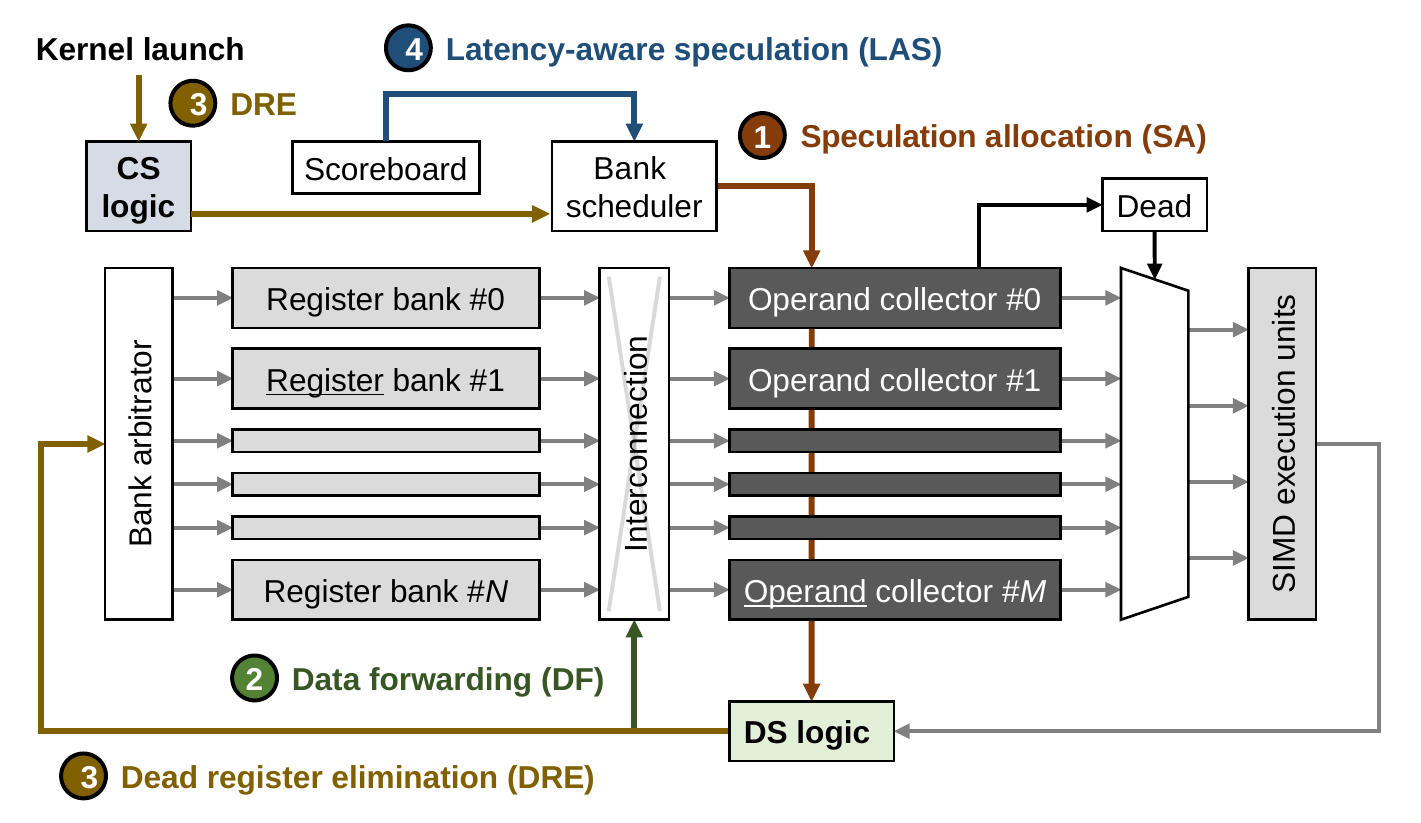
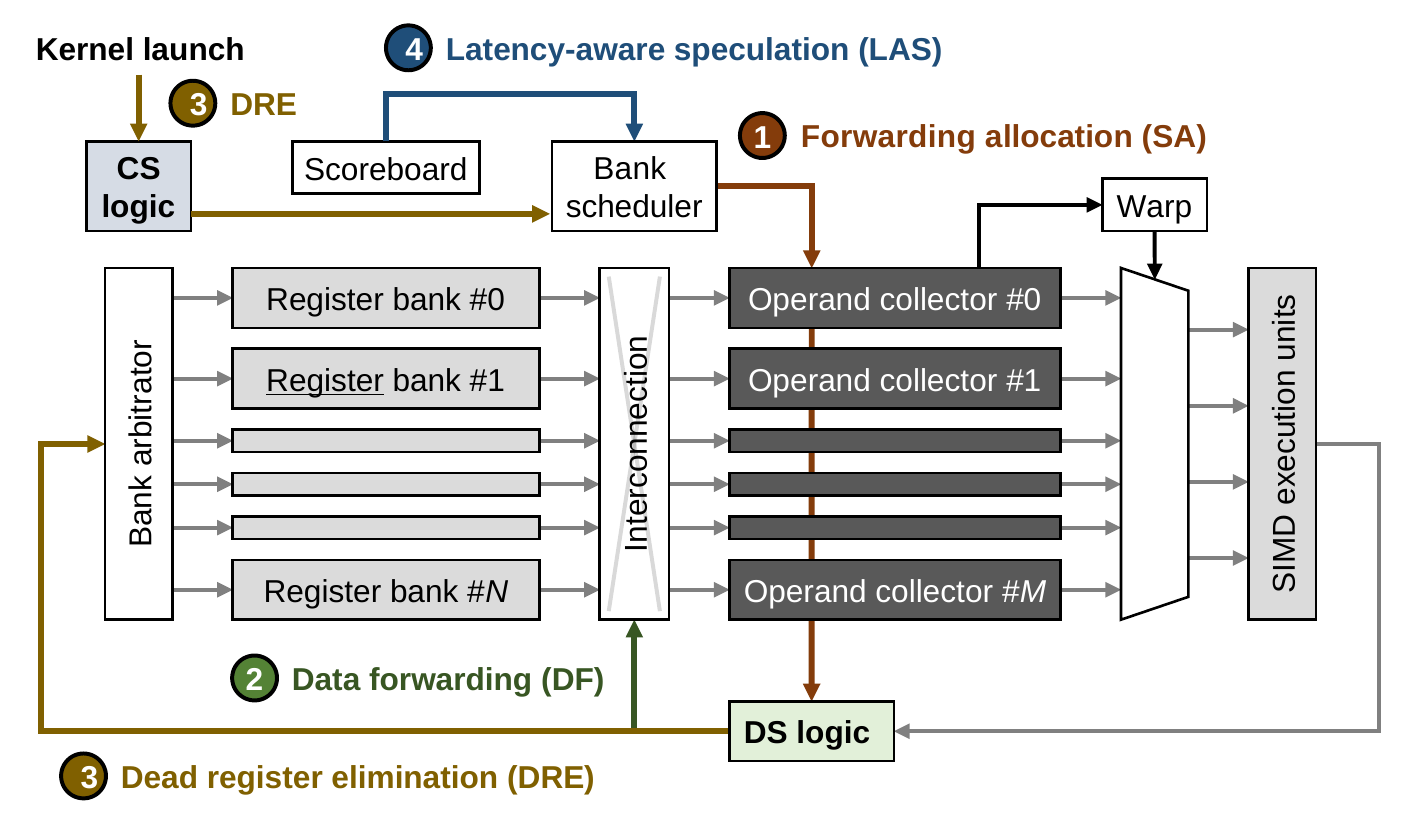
1 Speculation: Speculation -> Forwarding
Dead at (1154, 207): Dead -> Warp
Operand at (805, 592) underline: present -> none
